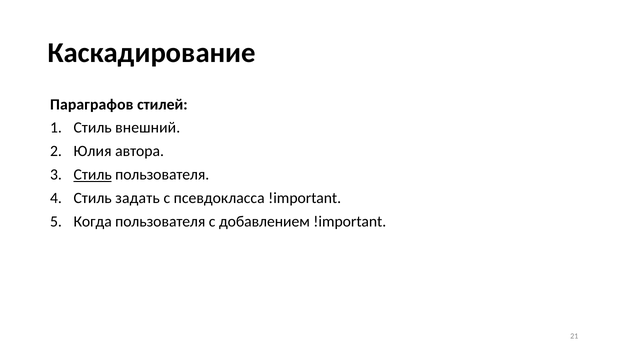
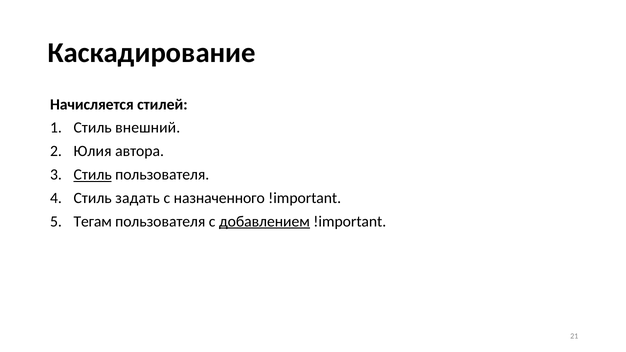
Параграфов: Параграфов -> Начисляется
псевдокласса: псевдокласса -> назначенного
Когда: Когда -> Тегам
добавлением underline: none -> present
